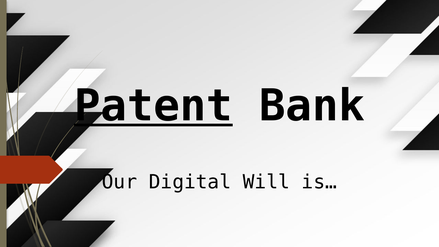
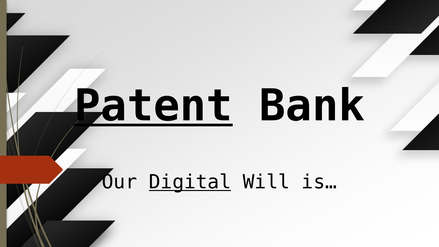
Digital underline: none -> present
